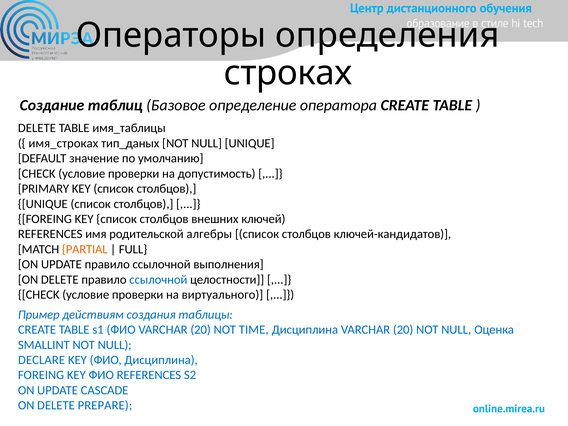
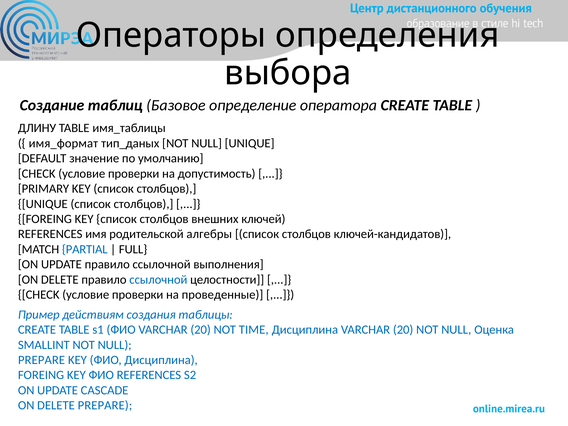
строках: строках -> выбора
DELETE at (37, 128): DELETE -> ДЛИНУ
имя_строках: имя_строках -> имя_формат
PARTIAL colour: orange -> blue
виртуального: виртуального -> проведенные
DECLARE at (42, 360): DECLARE -> PREPARE
